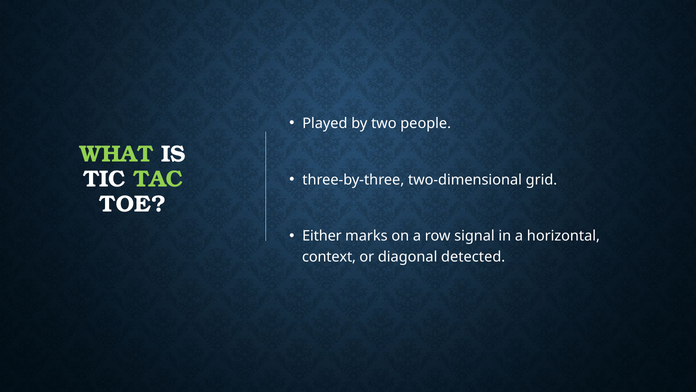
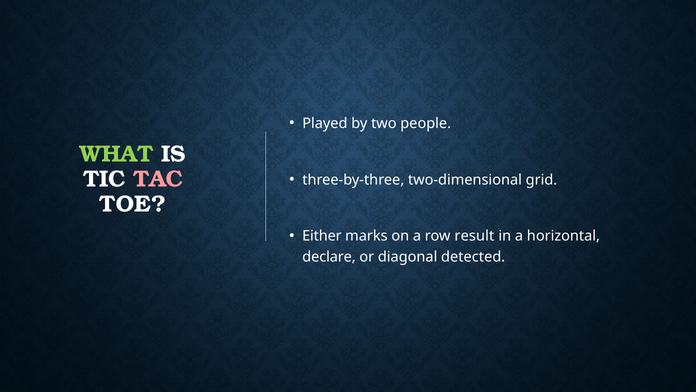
TAC colour: light green -> pink
signal: signal -> result
context: context -> declare
